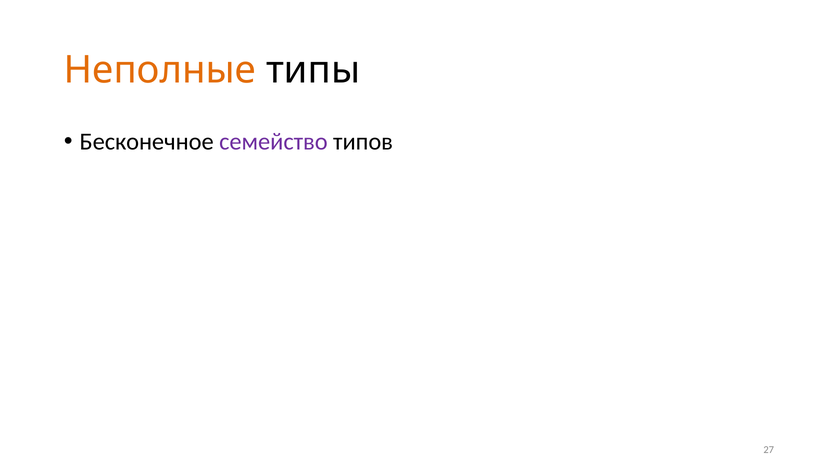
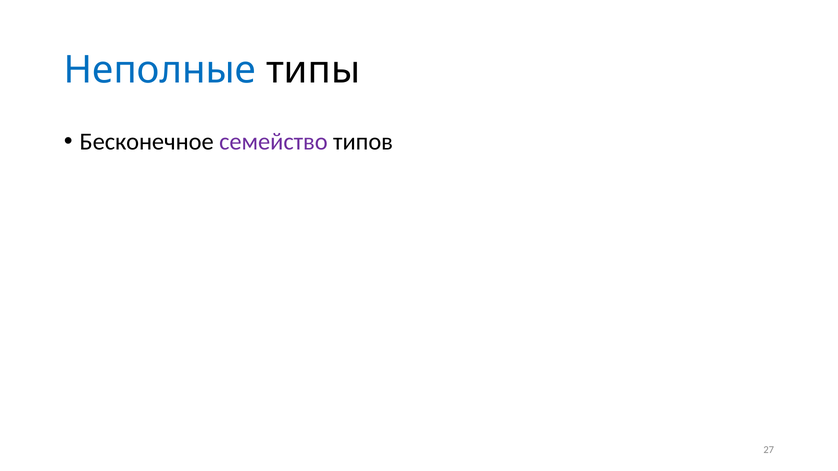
Неполные colour: orange -> blue
